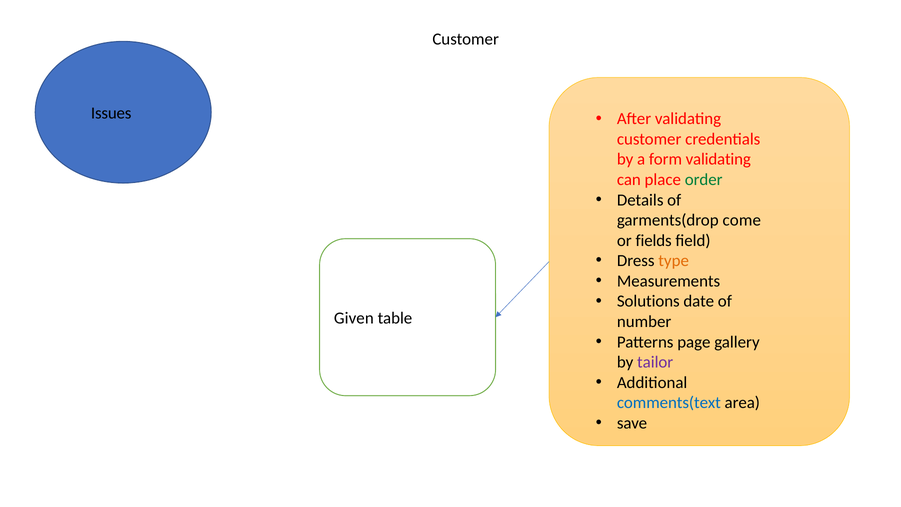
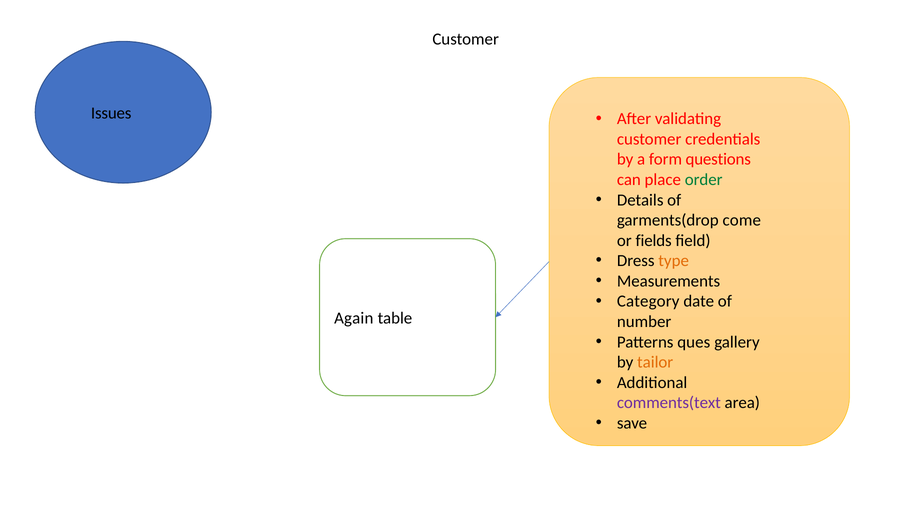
form validating: validating -> questions
Solutions: Solutions -> Category
Given: Given -> Again
page: page -> ques
tailor colour: purple -> orange
comments(text colour: blue -> purple
